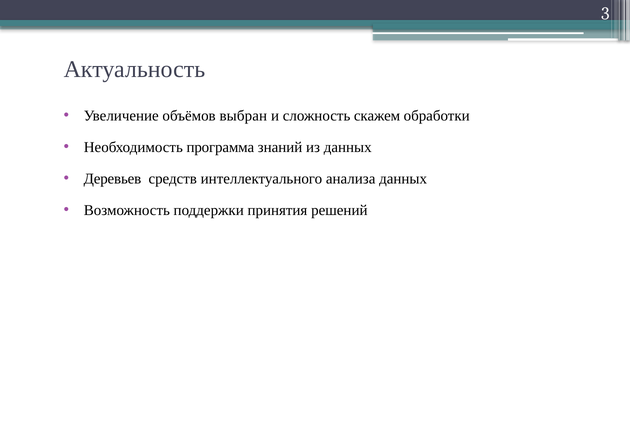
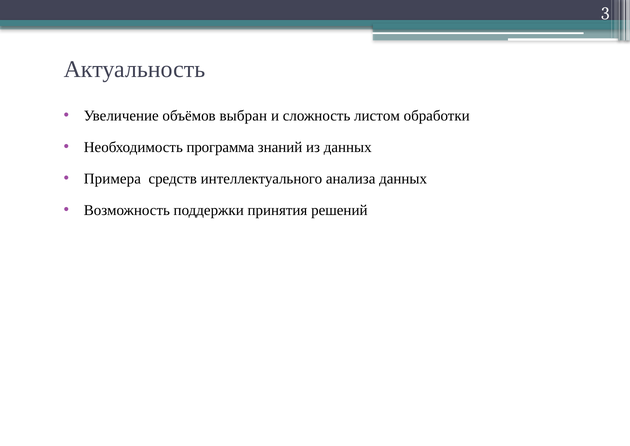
скажем: скажем -> листом
Деревьев: Деревьев -> Примера
